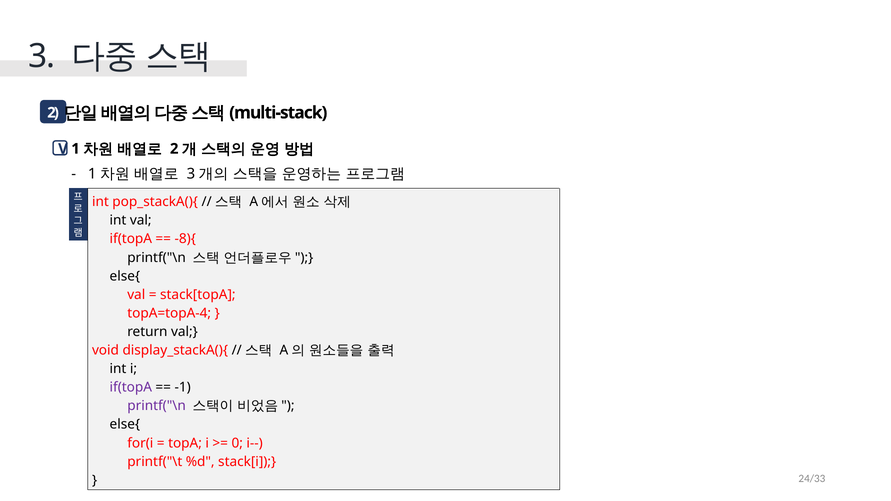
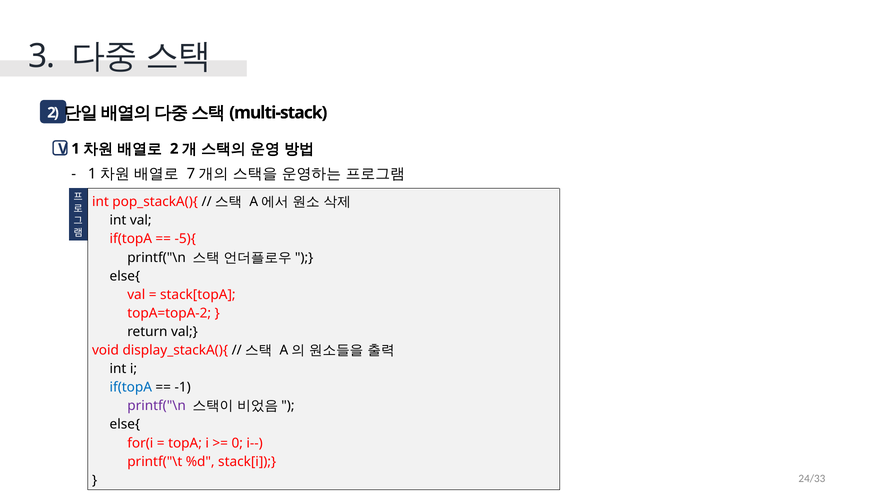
3 at (191, 174): 3 -> 7
-8){: -8){ -> -5){
topA=topA-4: topA=topA-4 -> topA=topA-2
if(topA at (131, 388) colour: purple -> blue
